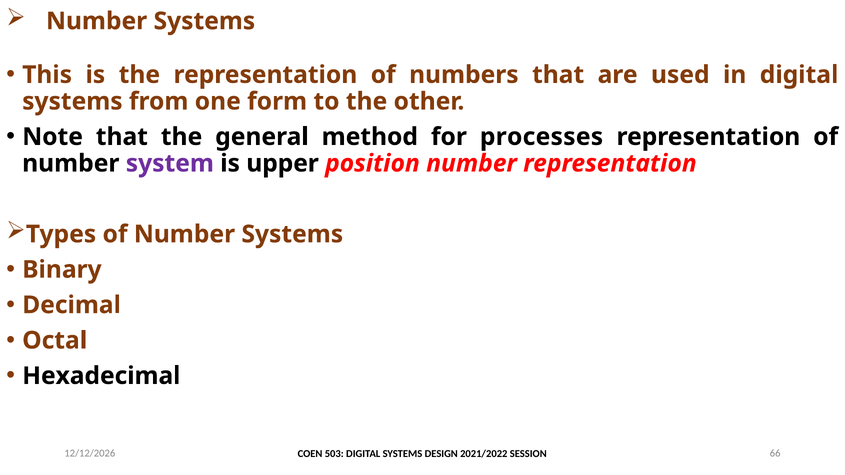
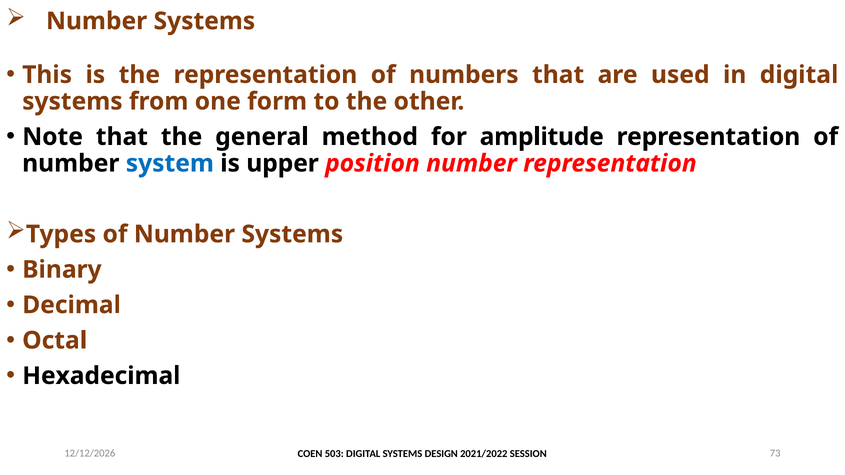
processes: processes -> amplitude
system colour: purple -> blue
66: 66 -> 73
